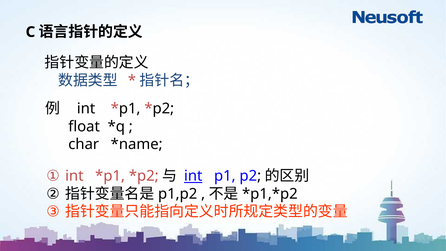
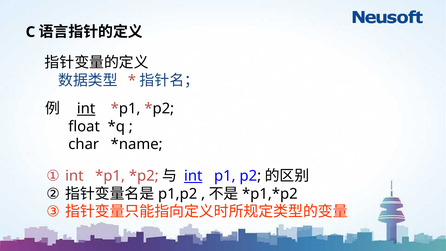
int at (86, 109) underline: none -> present
